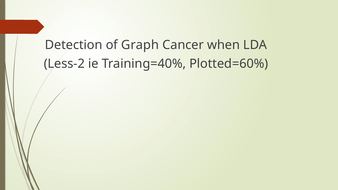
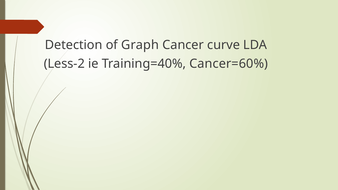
when: when -> curve
Plotted=60%: Plotted=60% -> Cancer=60%
